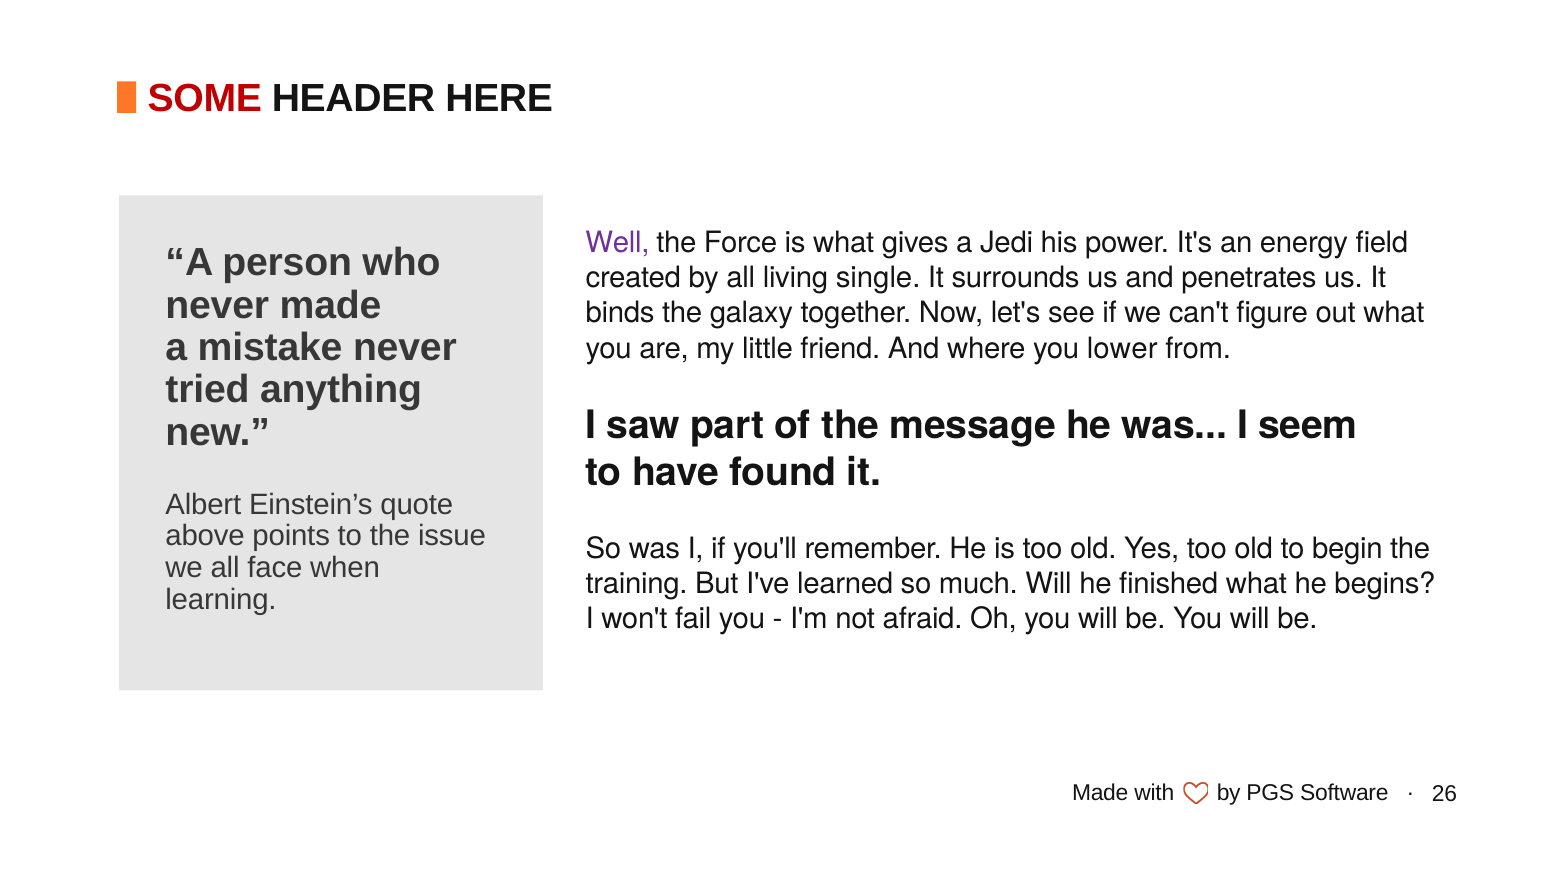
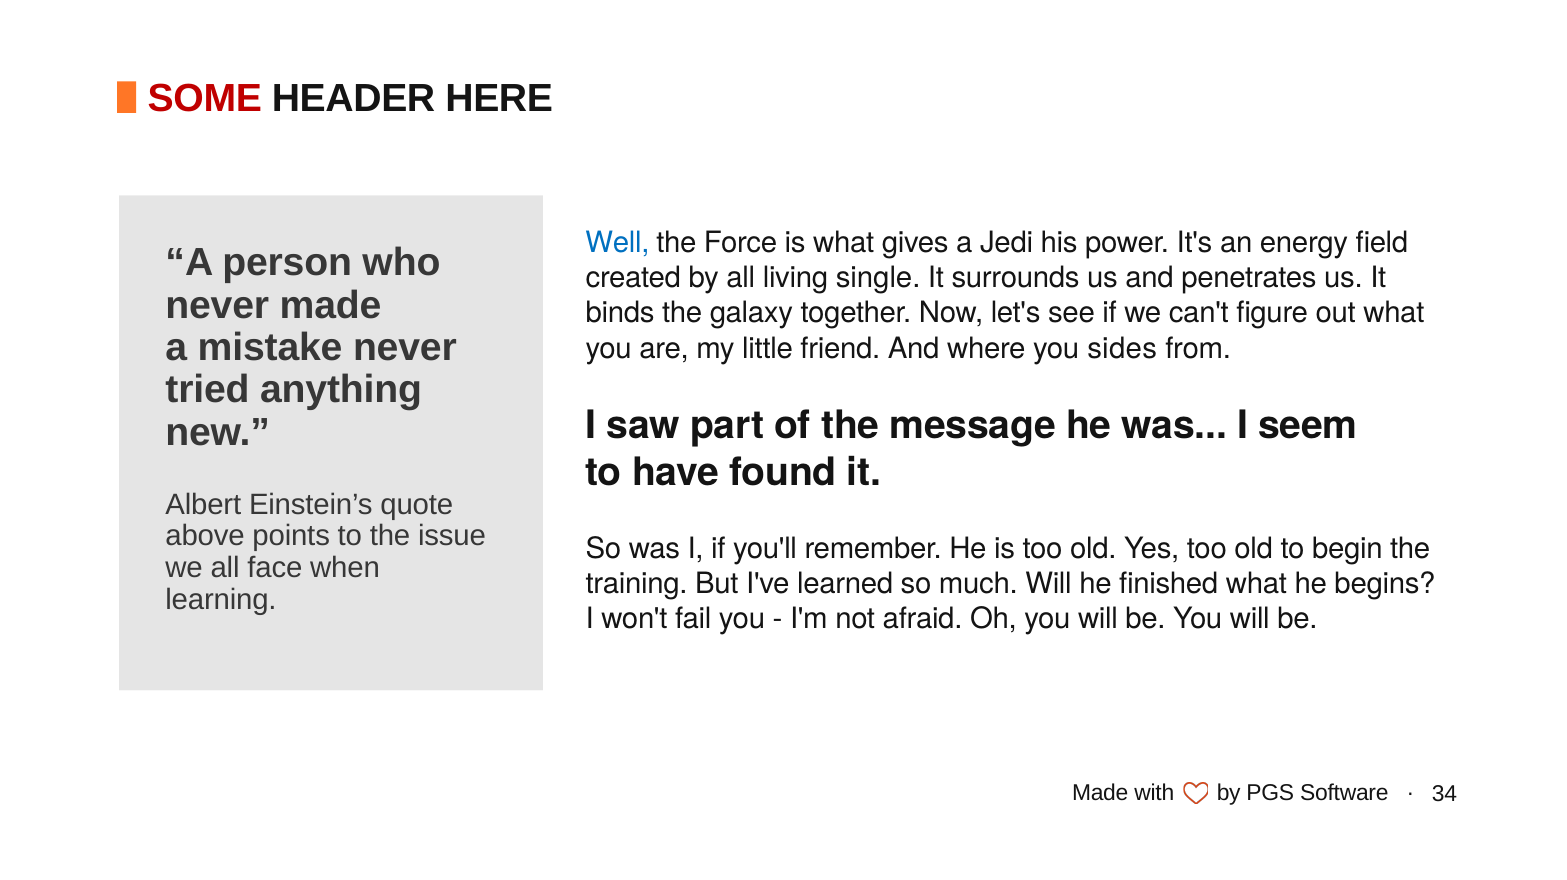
Well colour: purple -> blue
lower: lower -> sides
26: 26 -> 34
